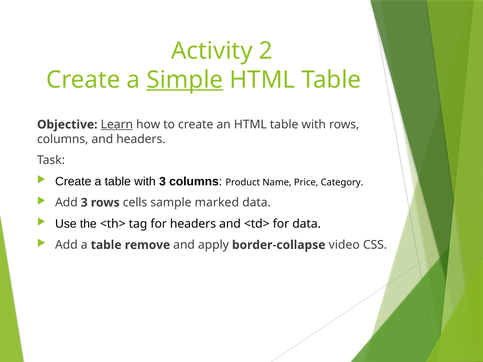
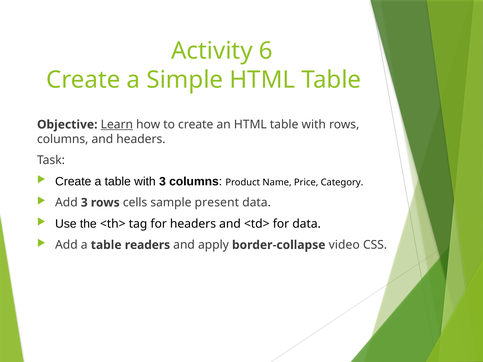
2: 2 -> 6
Simple underline: present -> none
marked: marked -> present
remove: remove -> readers
